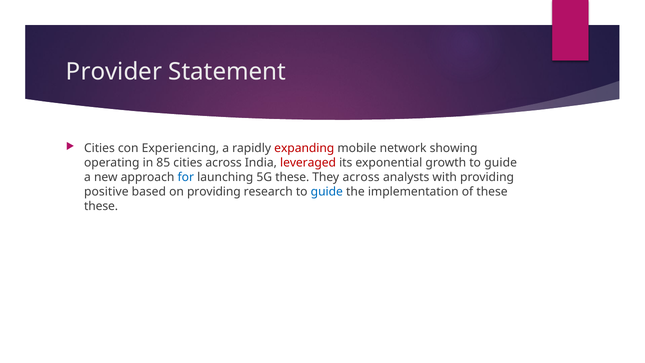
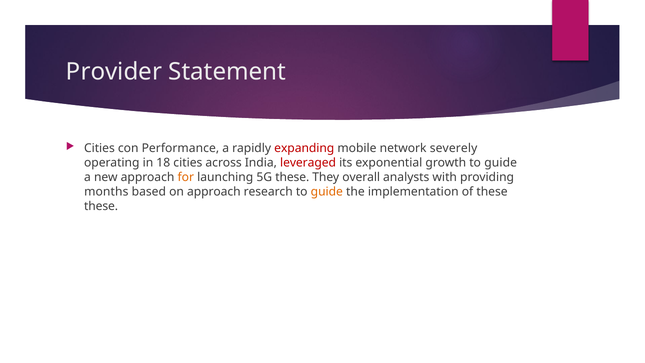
Experiencing: Experiencing -> Performance
showing: showing -> severely
85: 85 -> 18
for colour: blue -> orange
They across: across -> overall
positive: positive -> months
on providing: providing -> approach
guide at (327, 192) colour: blue -> orange
